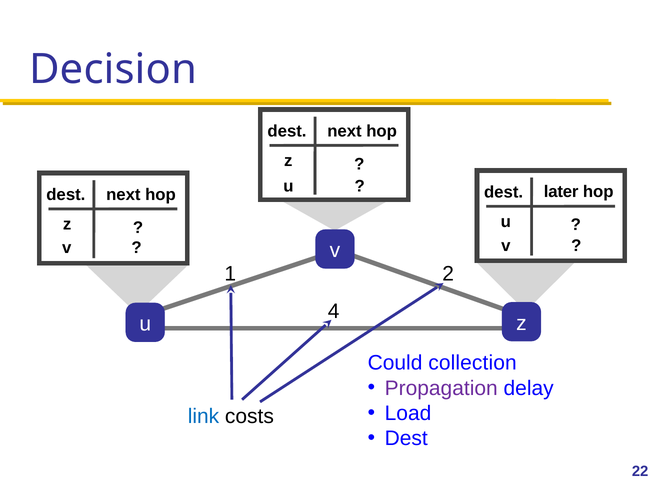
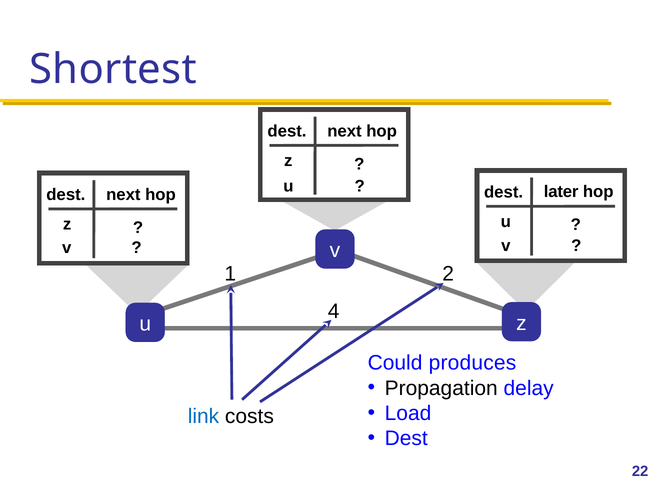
Decision: Decision -> Shortest
collection: collection -> produces
Propagation colour: purple -> black
